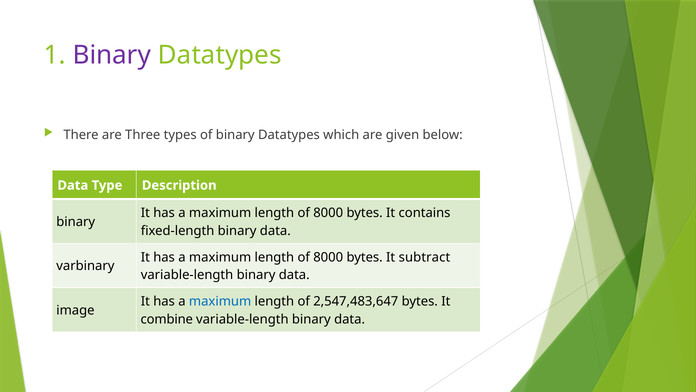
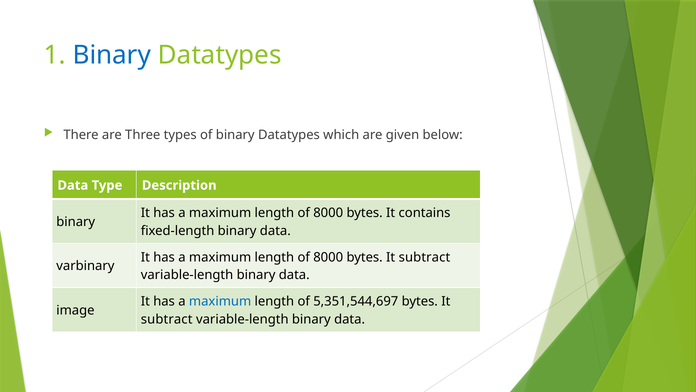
Binary at (112, 55) colour: purple -> blue
2,547,483,647: 2,547,483,647 -> 5,351,544,697
combine at (167, 319): combine -> subtract
